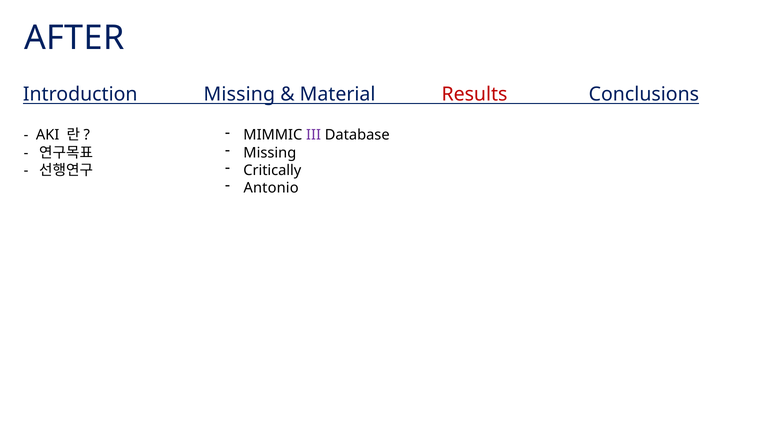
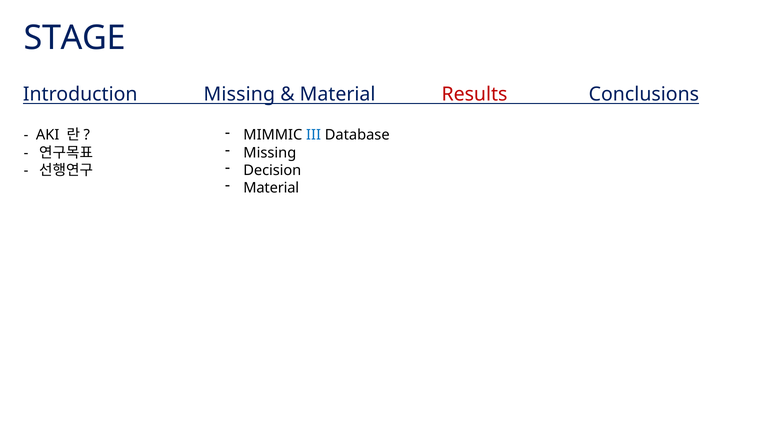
AFTER: AFTER -> STAGE
III colour: purple -> blue
Critically: Critically -> Decision
Antonio at (271, 188): Antonio -> Material
